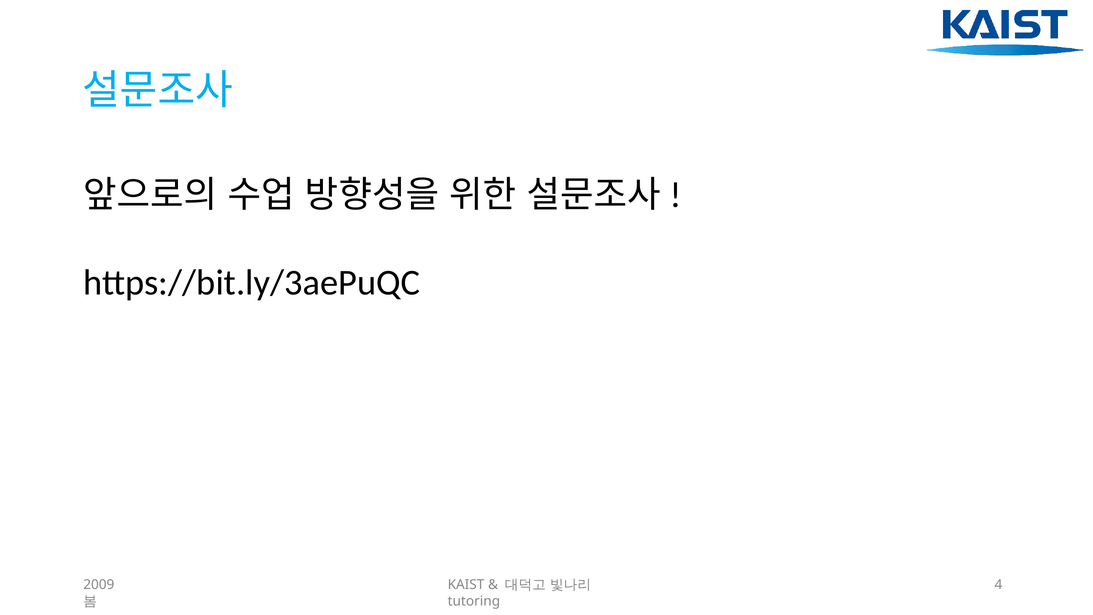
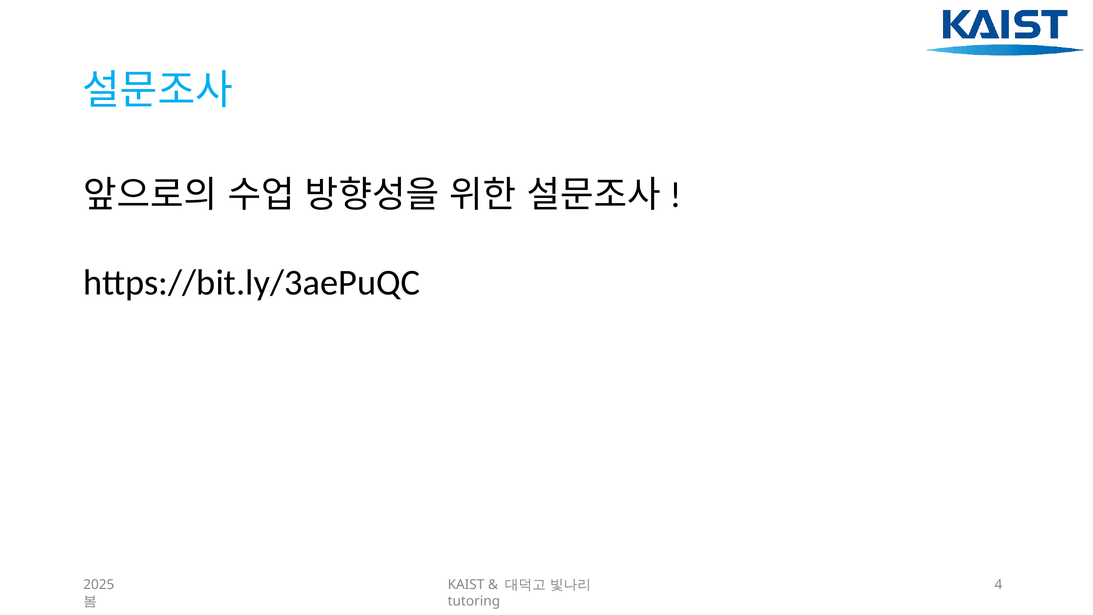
2009: 2009 -> 2025
